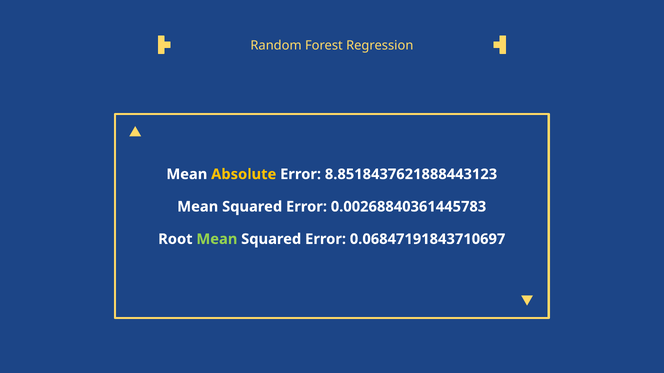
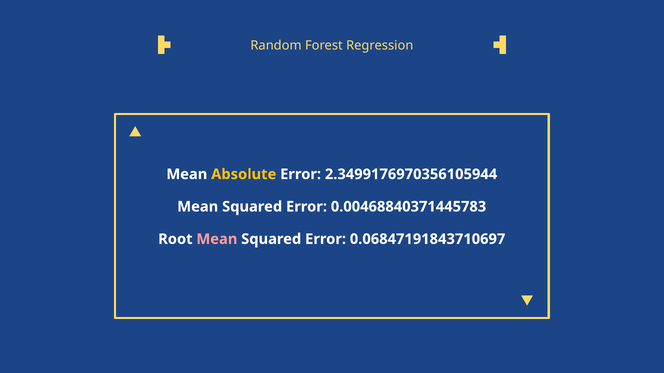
8.8518437621888443123: 8.8518437621888443123 -> 2.3499176970356105944
0.00268840361445783: 0.00268840361445783 -> 0.00468840371445783
Mean at (217, 239) colour: light green -> pink
